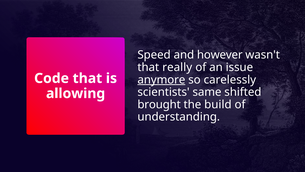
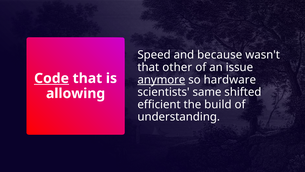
however: however -> because
really: really -> other
Code underline: none -> present
carelessly: carelessly -> hardware
brought: brought -> efficient
